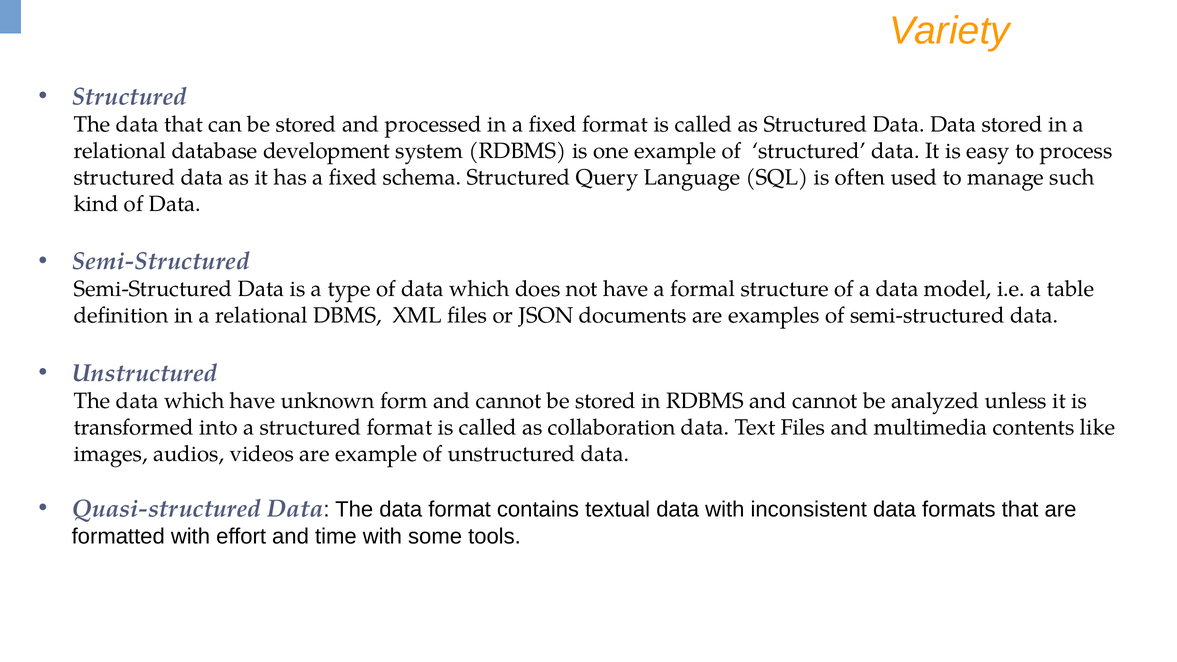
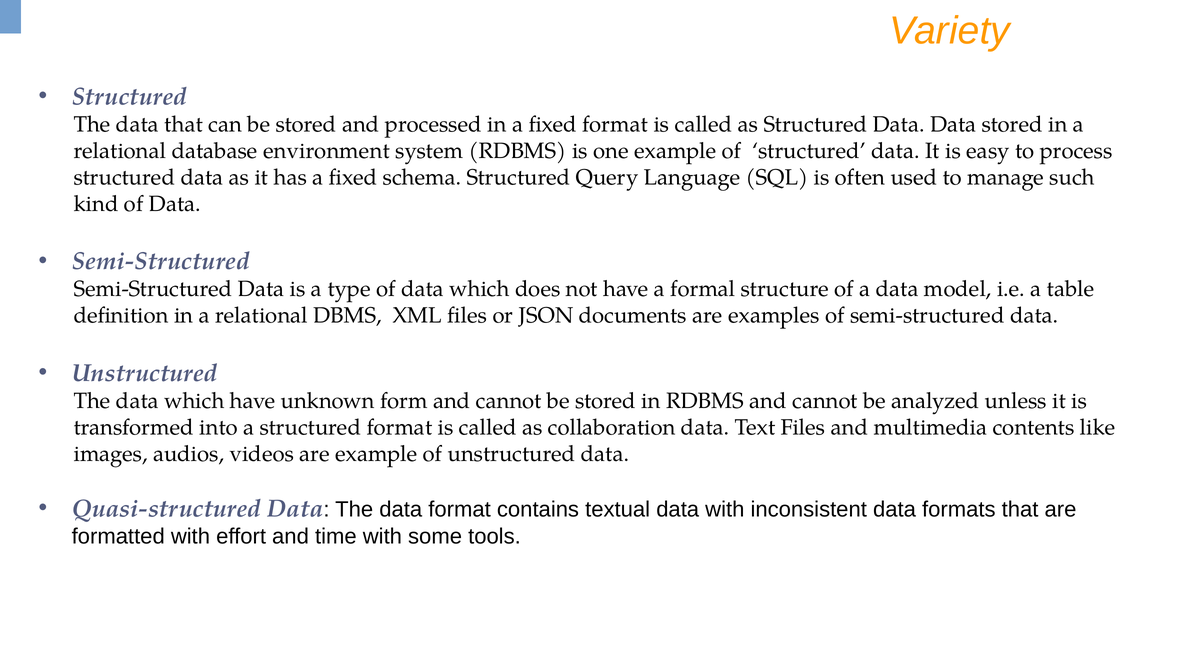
development: development -> environment
